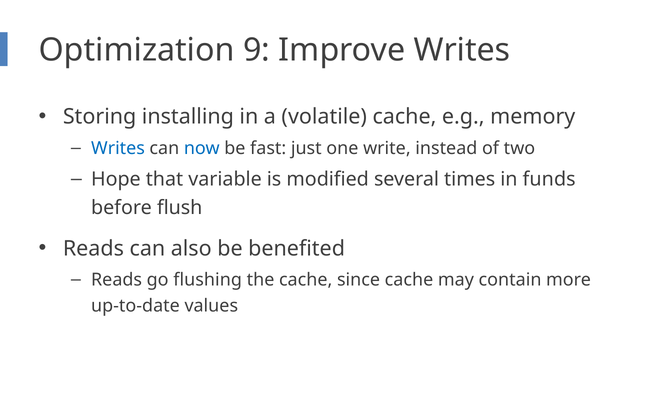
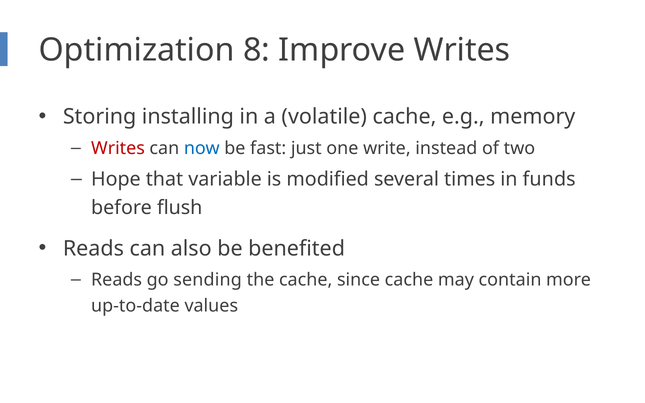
9: 9 -> 8
Writes at (118, 148) colour: blue -> red
flushing: flushing -> sending
